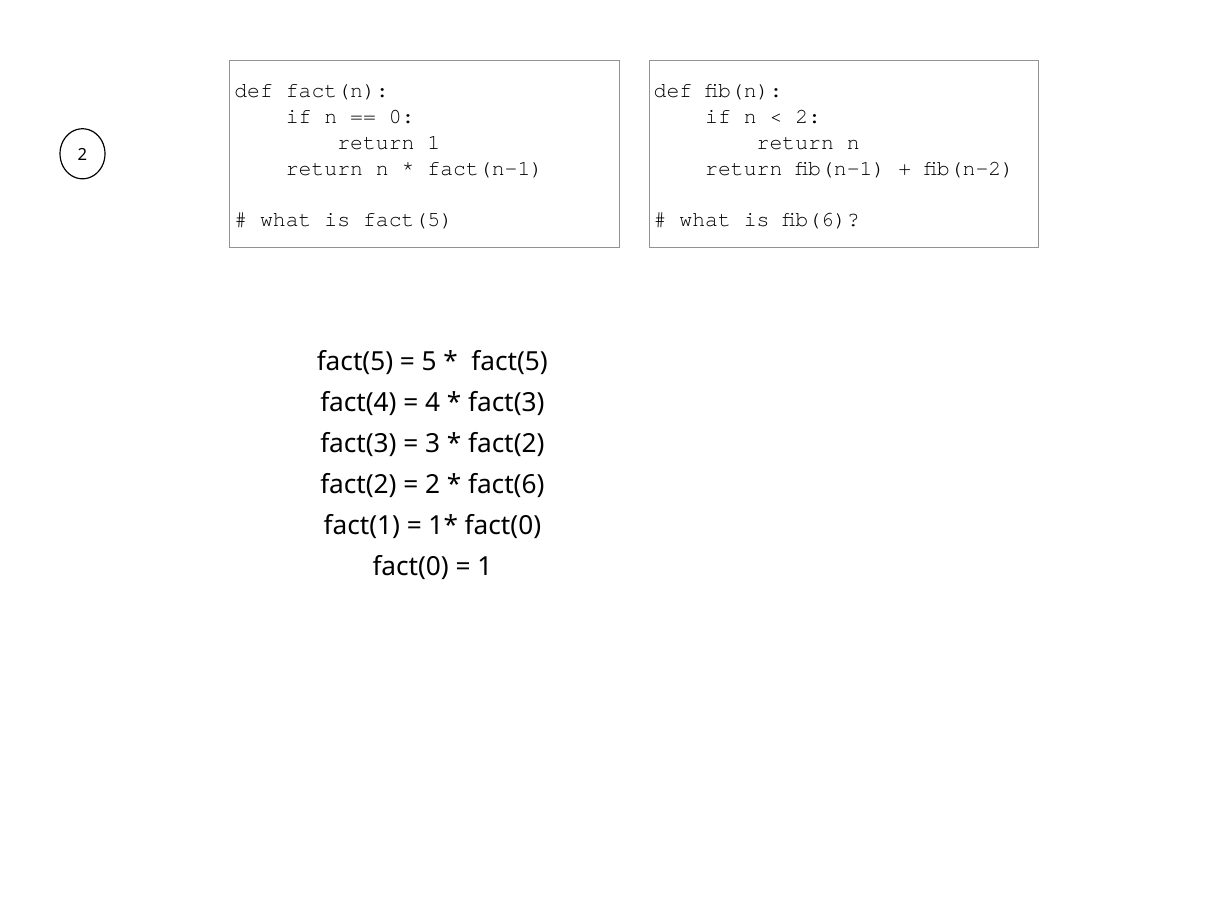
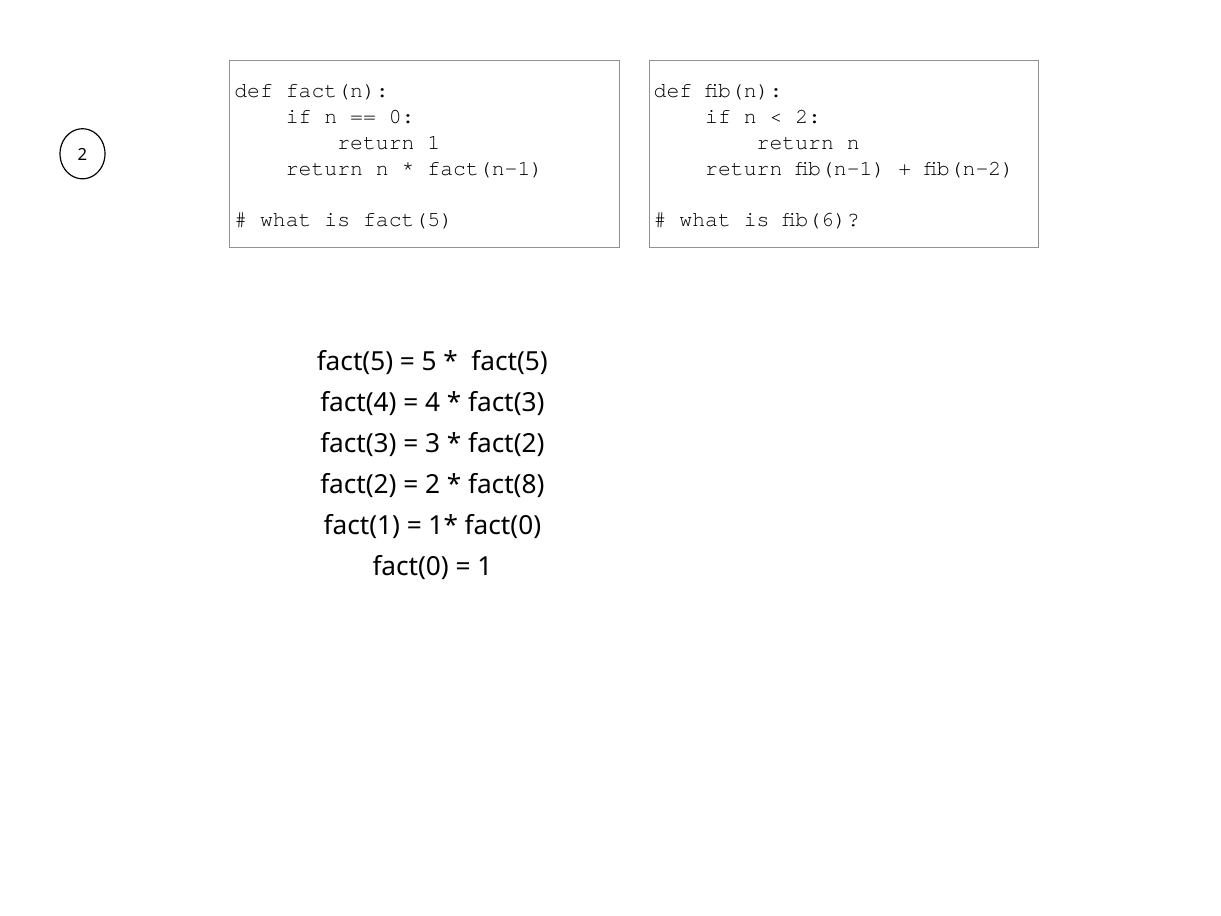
fact(6: fact(6 -> fact(8
